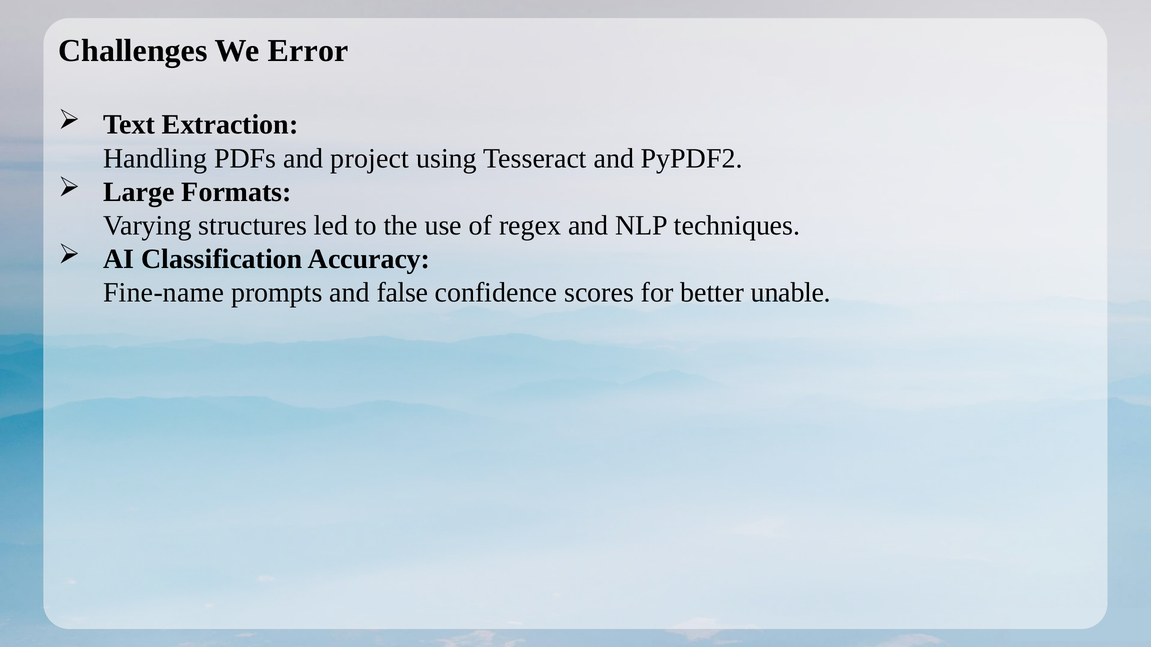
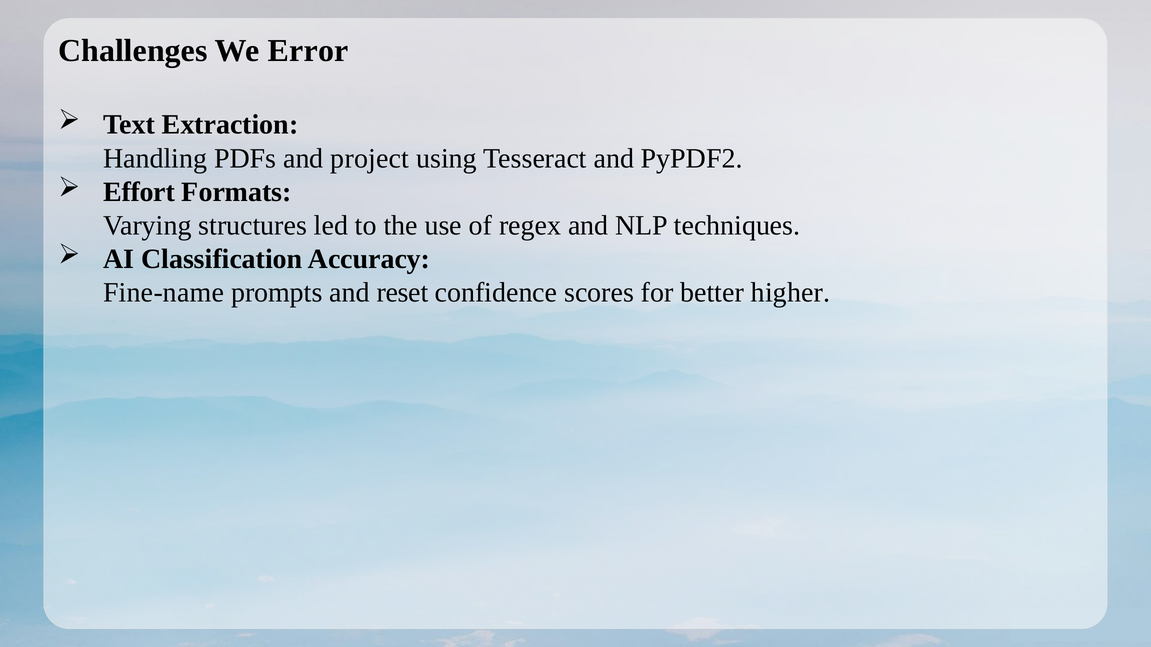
Large: Large -> Effort
false: false -> reset
unable: unable -> higher
